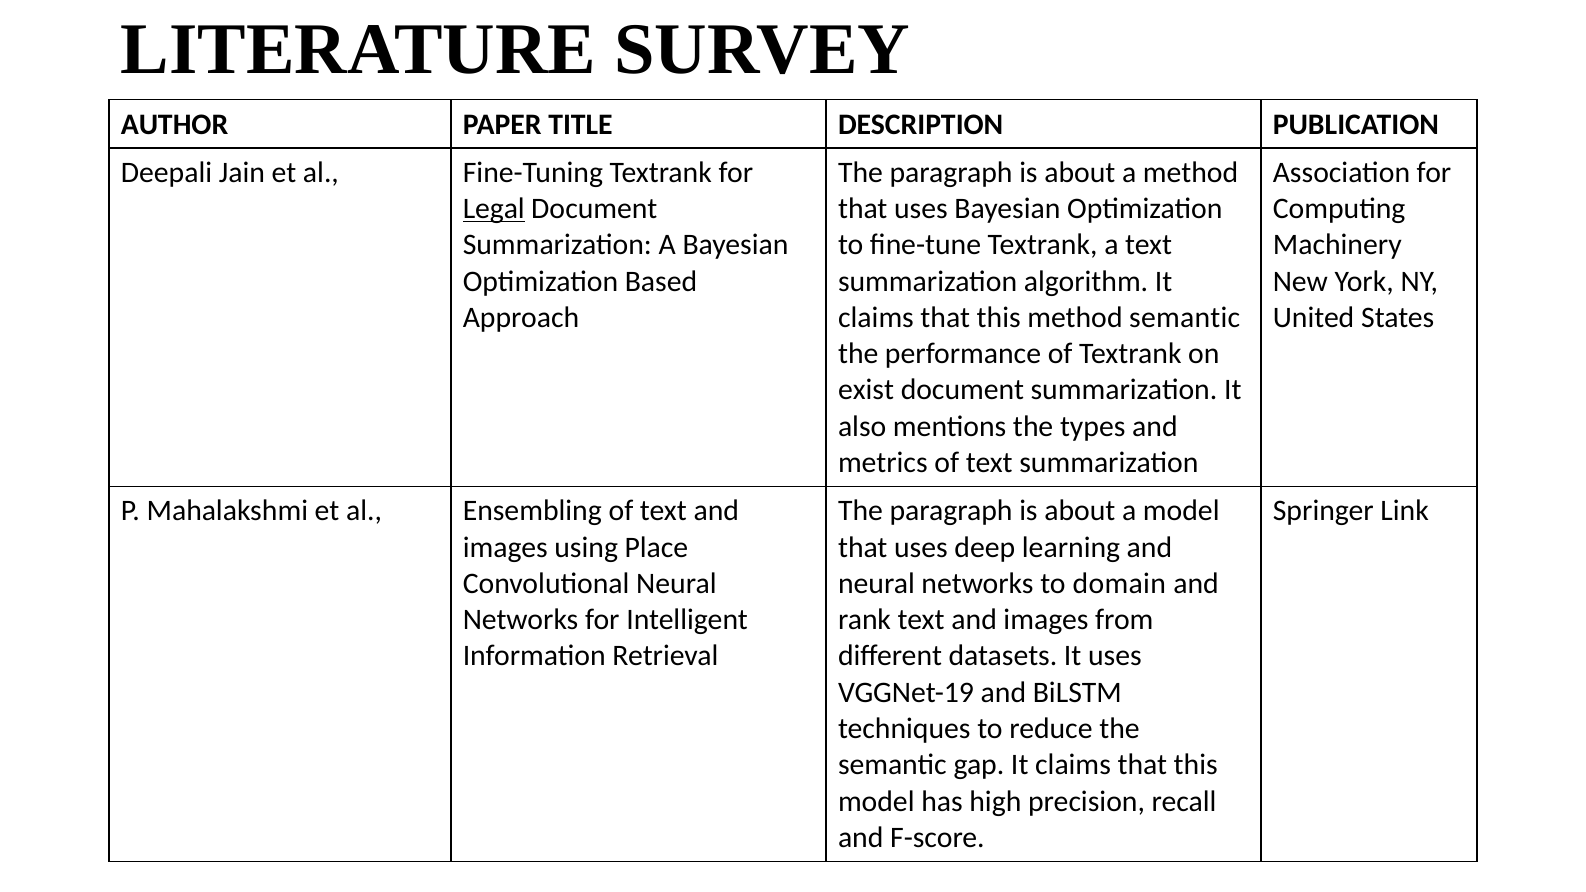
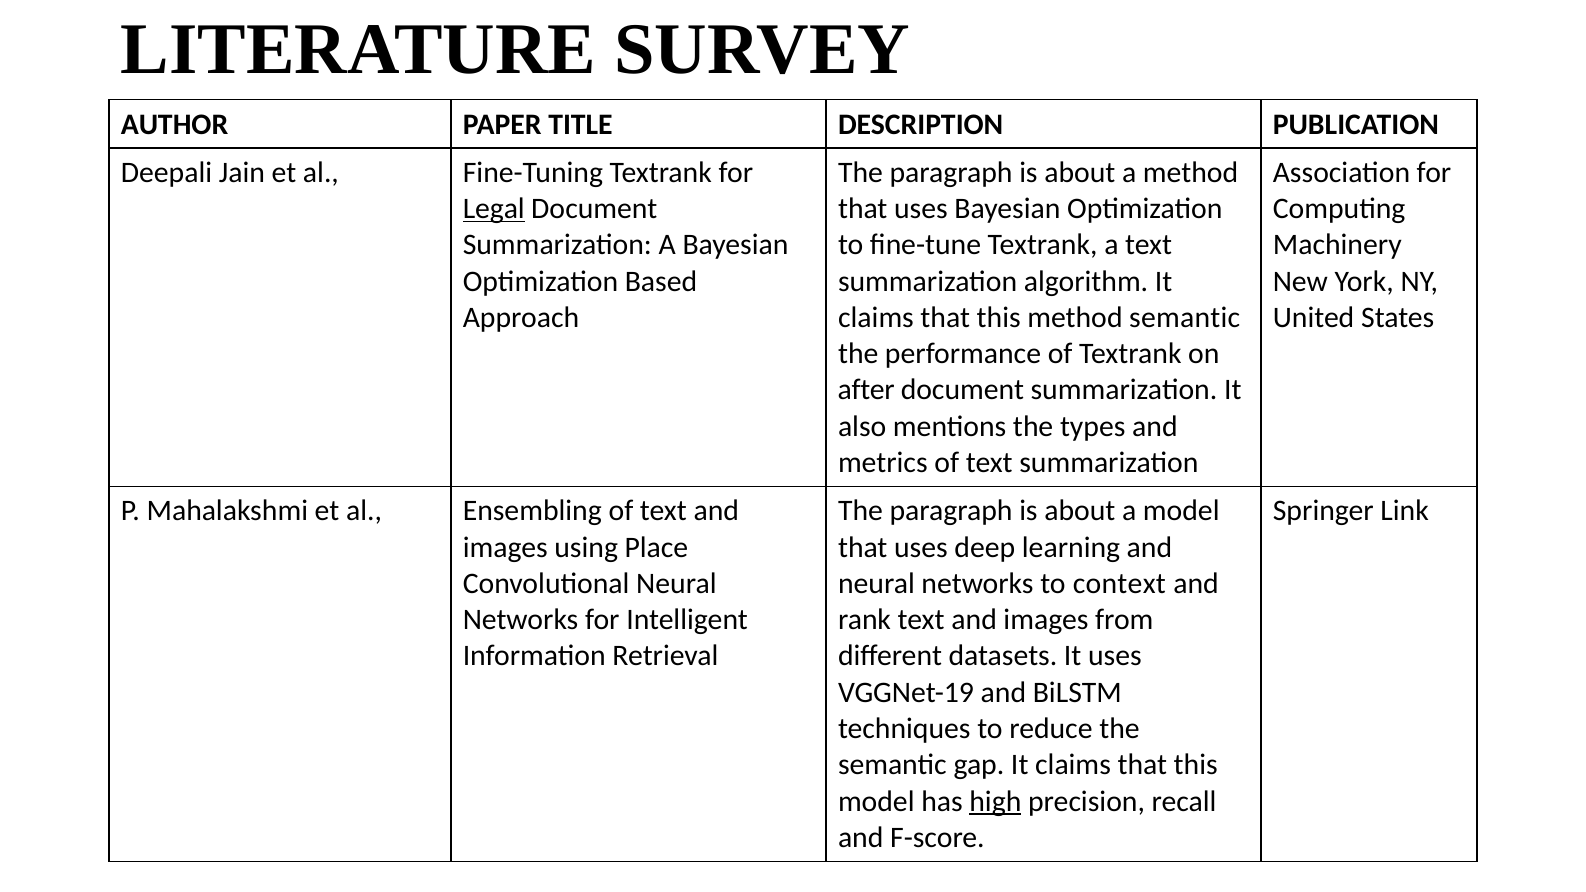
exist: exist -> after
domain: domain -> context
high underline: none -> present
